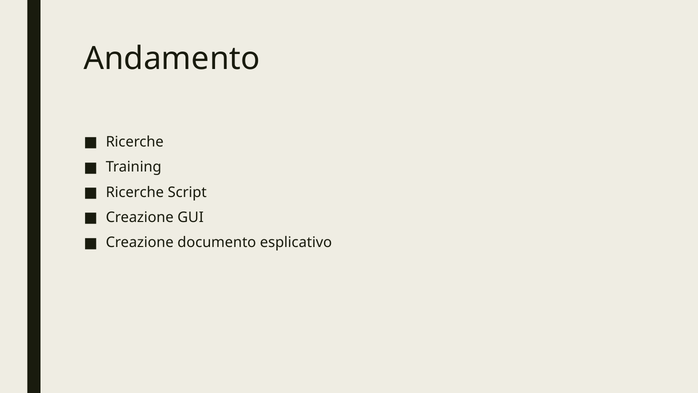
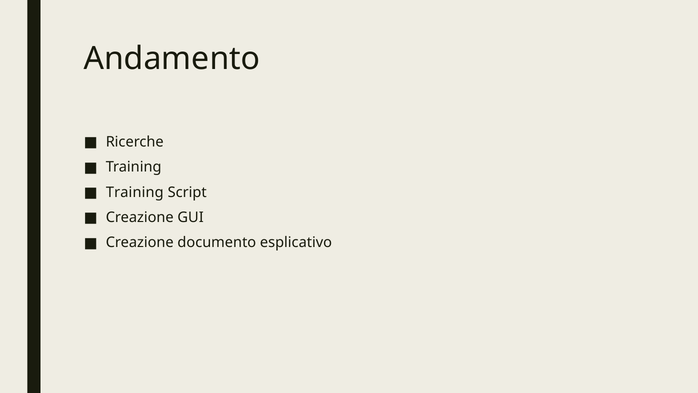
Ricerche at (135, 192): Ricerche -> Training
